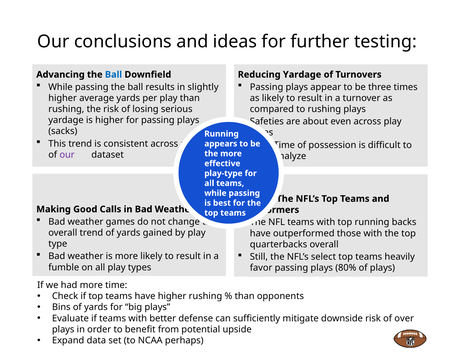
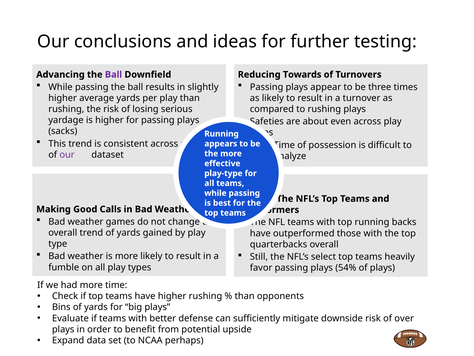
Ball at (114, 74) colour: blue -> purple
Reducing Yardage: Yardage -> Towards
80%: 80% -> 54%
